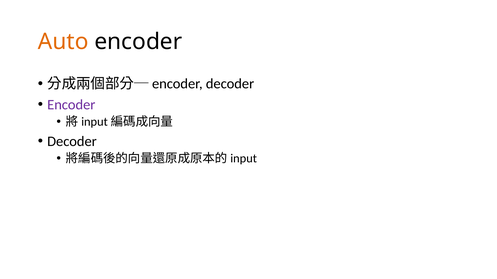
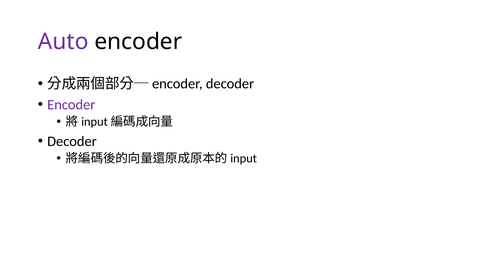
Auto colour: orange -> purple
